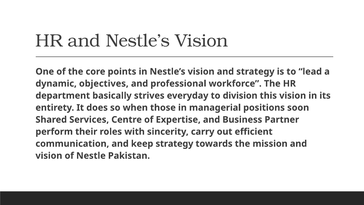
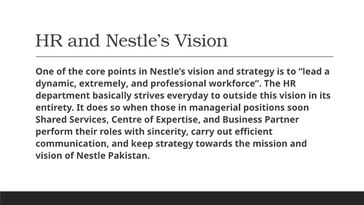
objectives: objectives -> extremely
division: division -> outside
